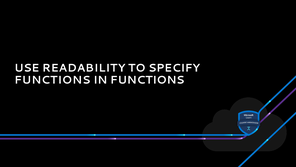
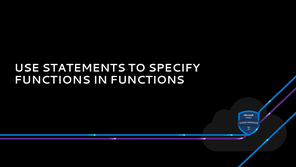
READABILITY: READABILITY -> STATEMENTS
